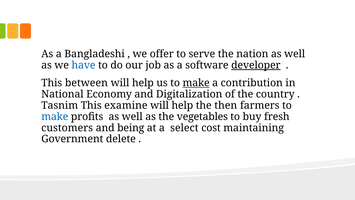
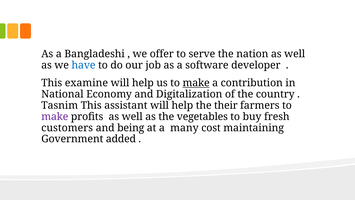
developer underline: present -> none
between: between -> examine
examine: examine -> assistant
then: then -> their
make at (55, 117) colour: blue -> purple
select: select -> many
delete: delete -> added
